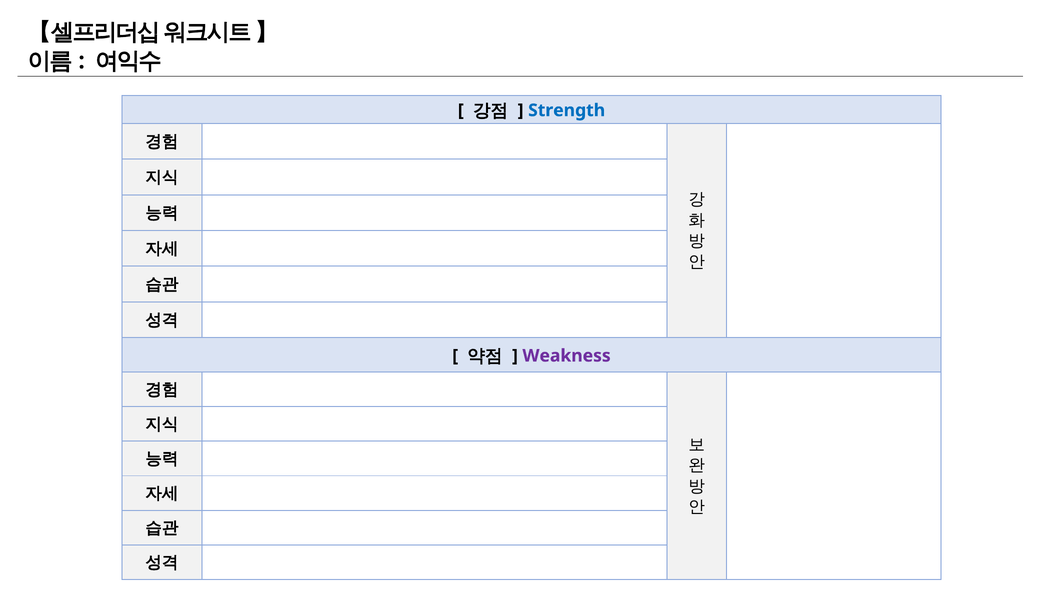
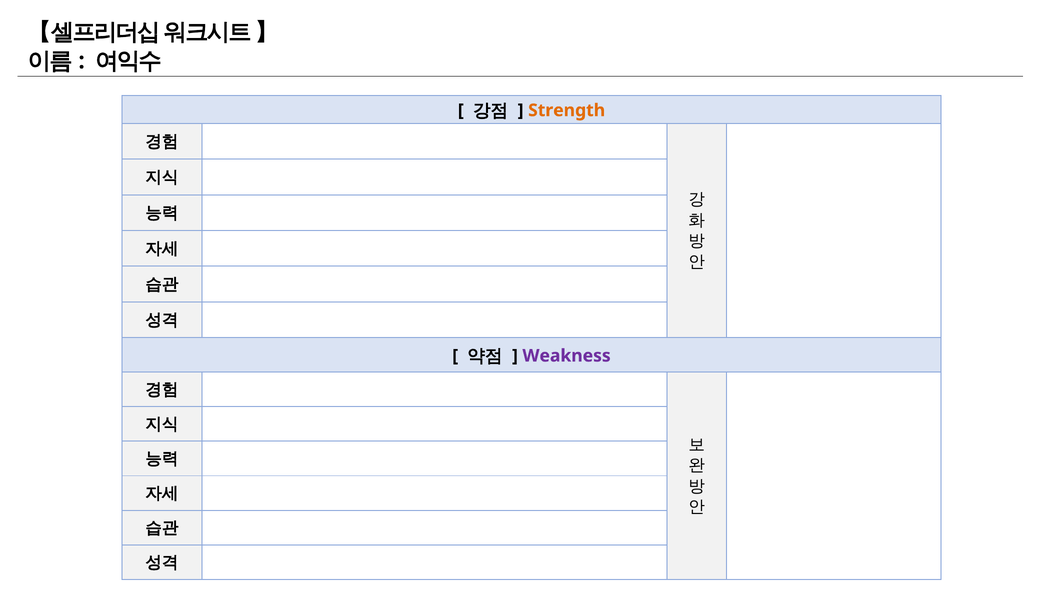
Strength colour: blue -> orange
